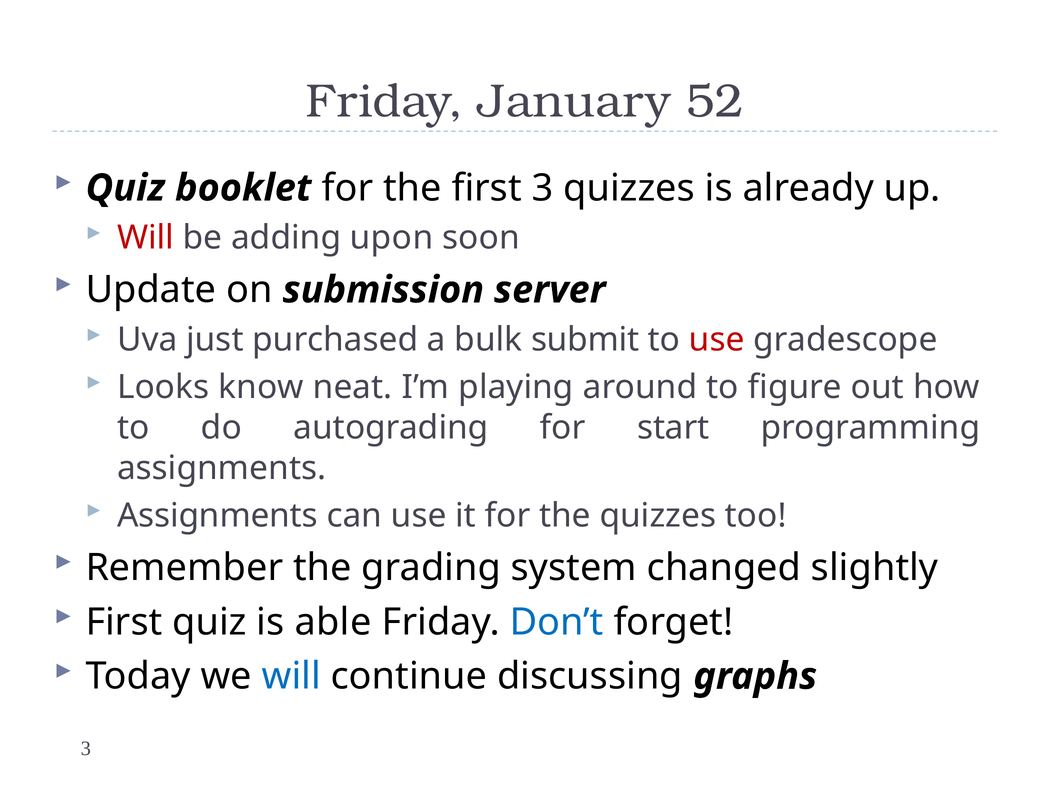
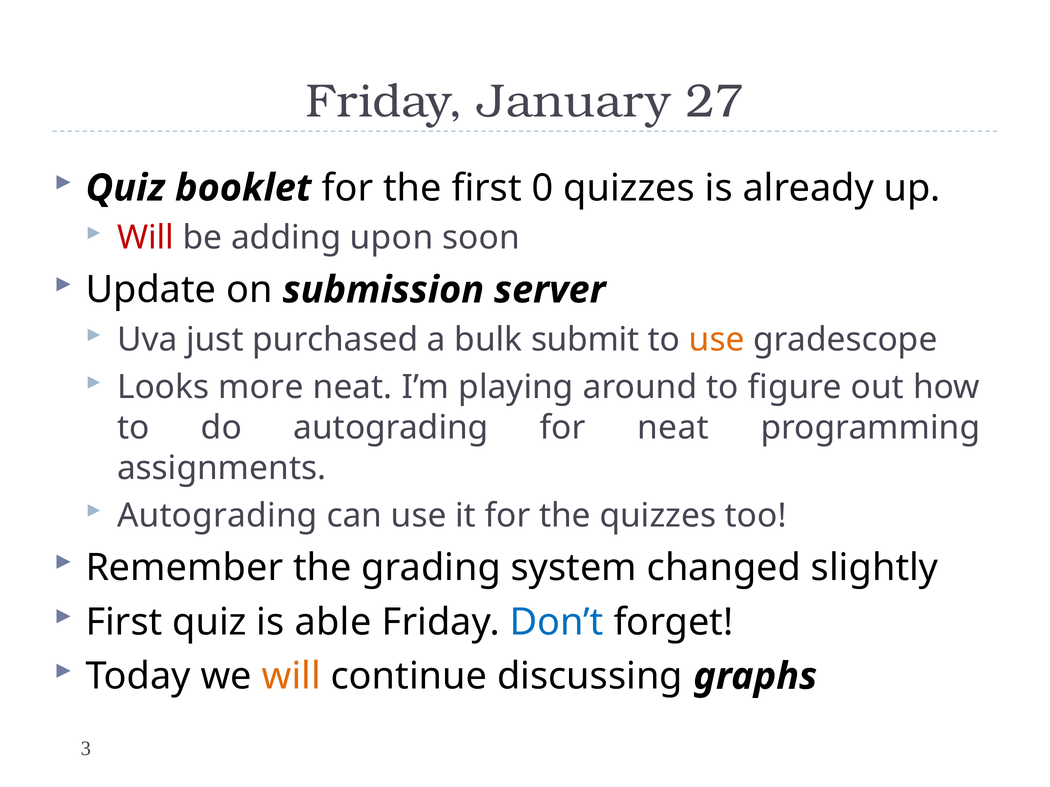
52: 52 -> 27
first 3: 3 -> 0
use at (717, 340) colour: red -> orange
know: know -> more
for start: start -> neat
Assignments at (218, 516): Assignments -> Autograding
will at (291, 677) colour: blue -> orange
